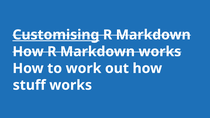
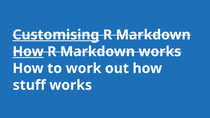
How at (28, 52) underline: none -> present
